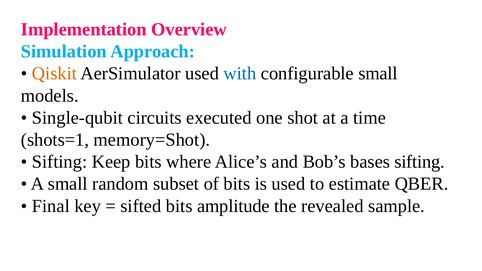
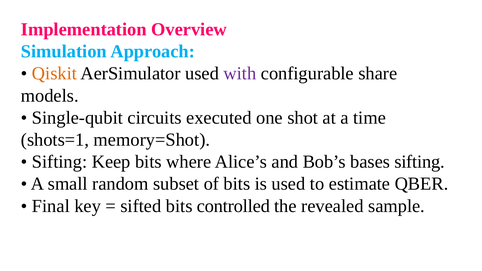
with colour: blue -> purple
configurable small: small -> share
amplitude: amplitude -> controlled
